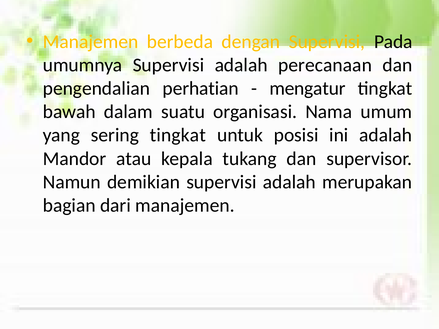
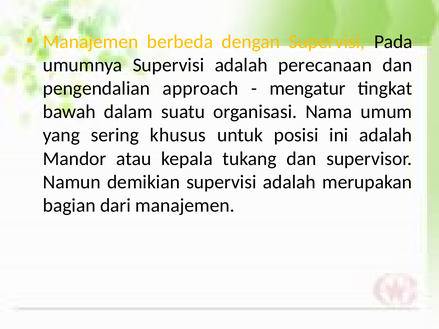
perhatian: perhatian -> approach
sering tingkat: tingkat -> khusus
